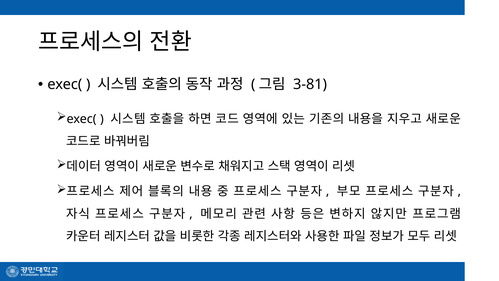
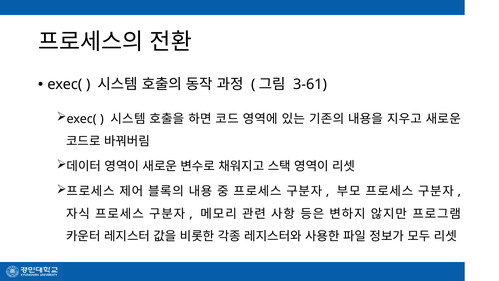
3-81: 3-81 -> 3-61
